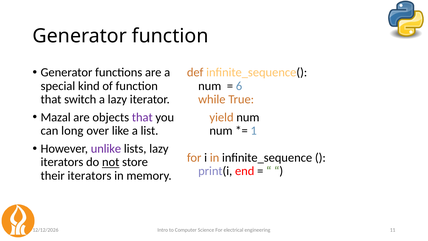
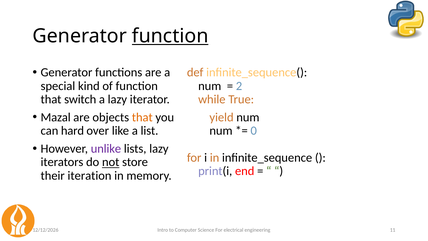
function at (170, 36) underline: none -> present
6: 6 -> 2
that at (142, 117) colour: purple -> orange
long: long -> hard
1: 1 -> 0
their iterators: iterators -> iteration
